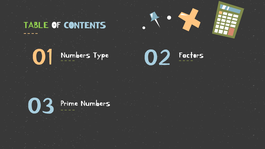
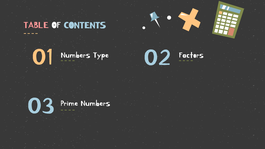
TABLE colour: light green -> pink
